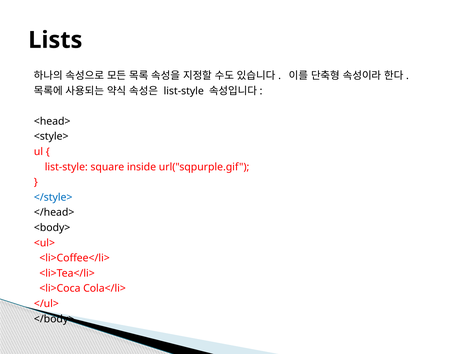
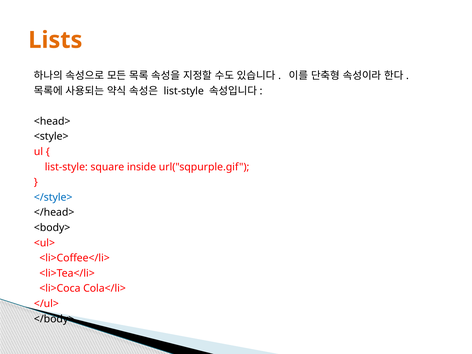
Lists colour: black -> orange
